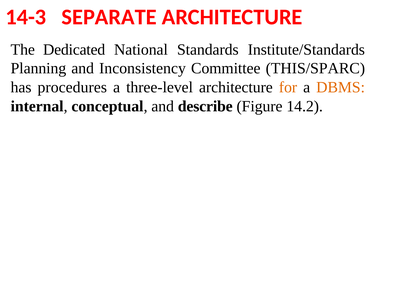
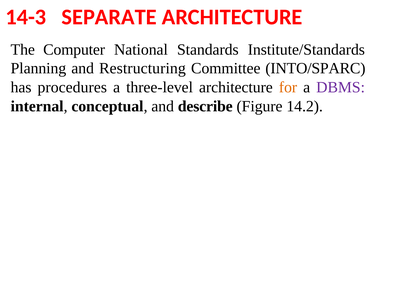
Dedicated: Dedicated -> Computer
Inconsistency: Inconsistency -> Restructuring
THIS/SPARC: THIS/SPARC -> INTO/SPARC
DBMS colour: orange -> purple
